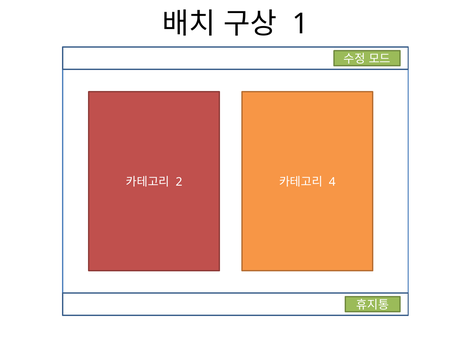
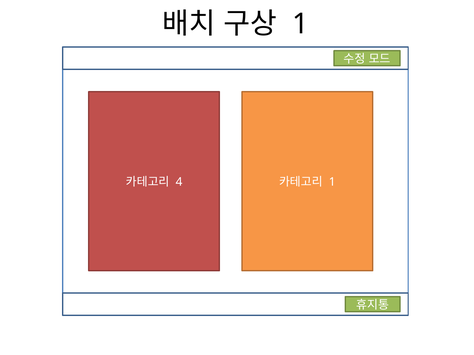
2: 2 -> 4
4 at (332, 182): 4 -> 1
